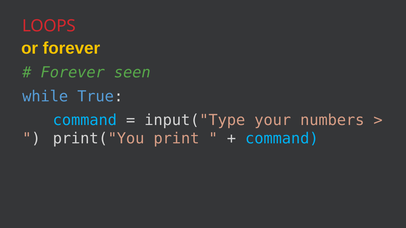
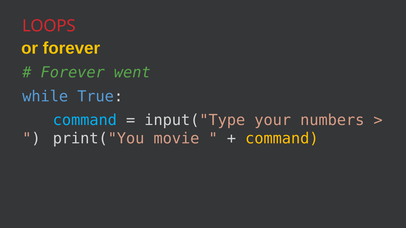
seen: seen -> went
print: print -> movie
command at (282, 139) colour: light blue -> yellow
